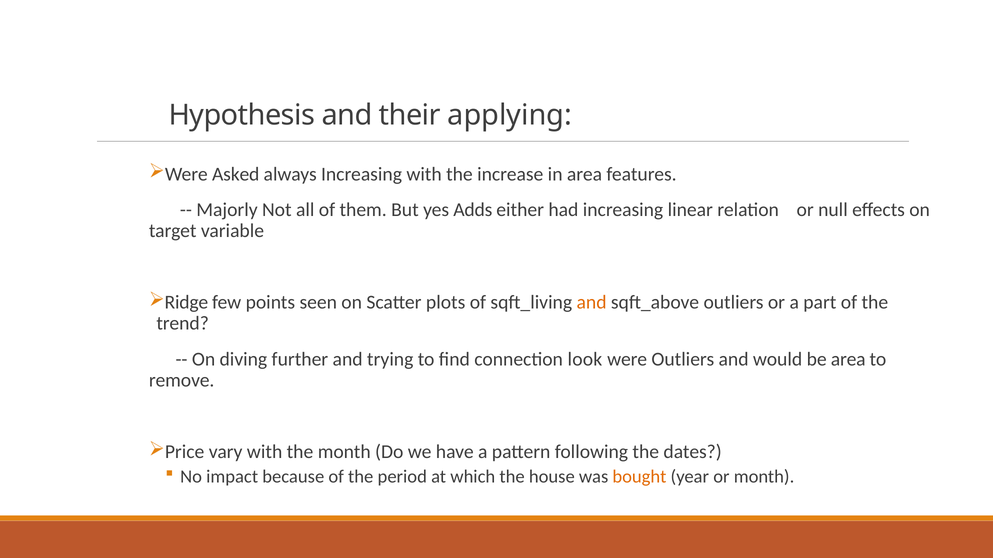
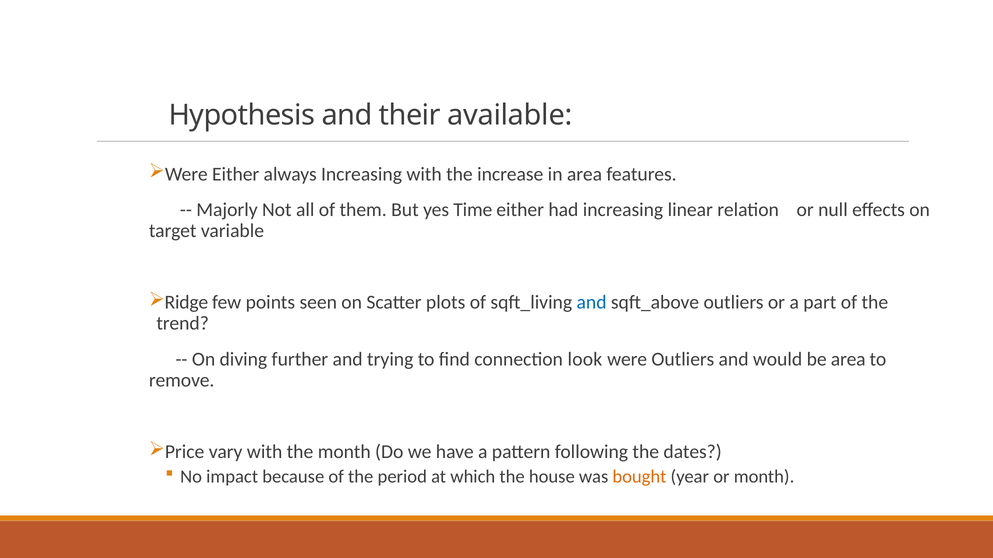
applying: applying -> available
Were Asked: Asked -> Either
Adds: Adds -> Time
and at (592, 303) colour: orange -> blue
